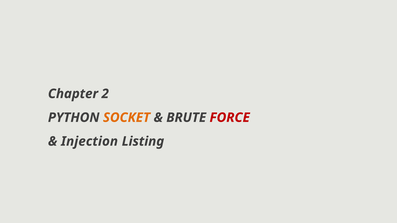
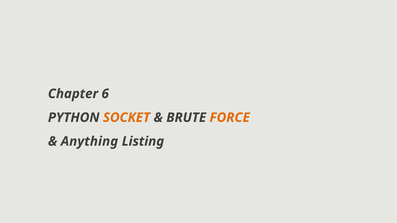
2: 2 -> 6
FORCE colour: red -> orange
Injection: Injection -> Anything
